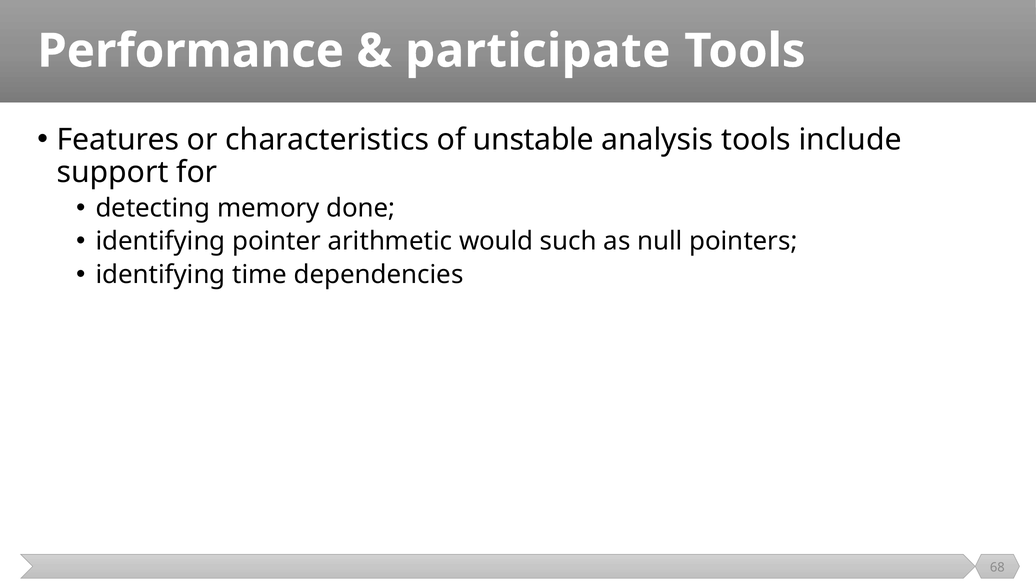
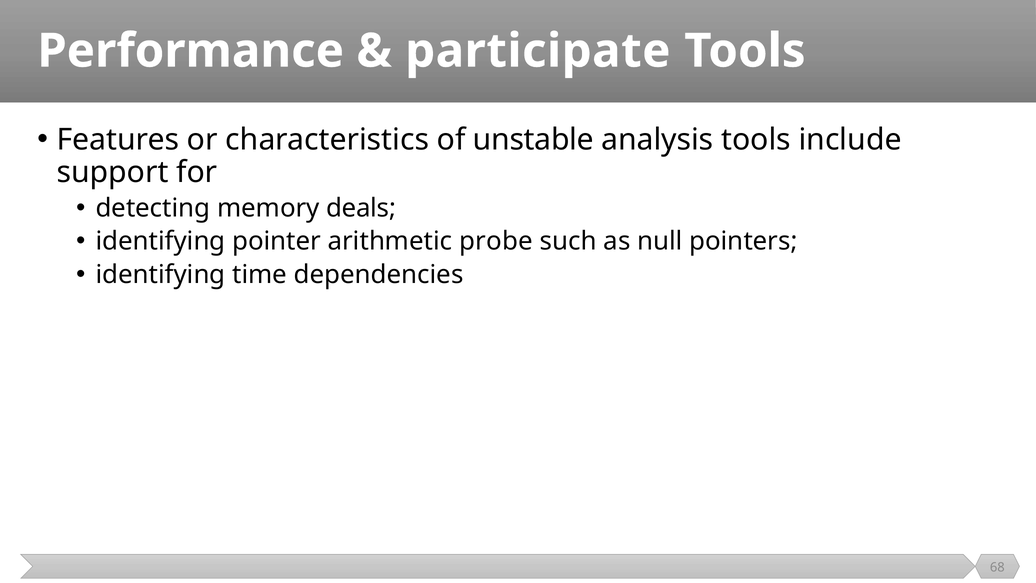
done: done -> deals
would: would -> probe
